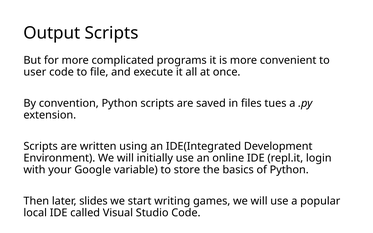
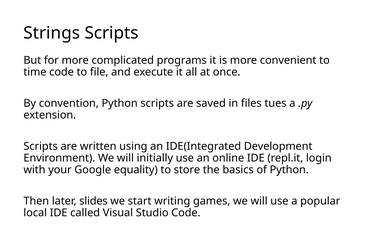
Output: Output -> Strings
user: user -> time
variable: variable -> equality
